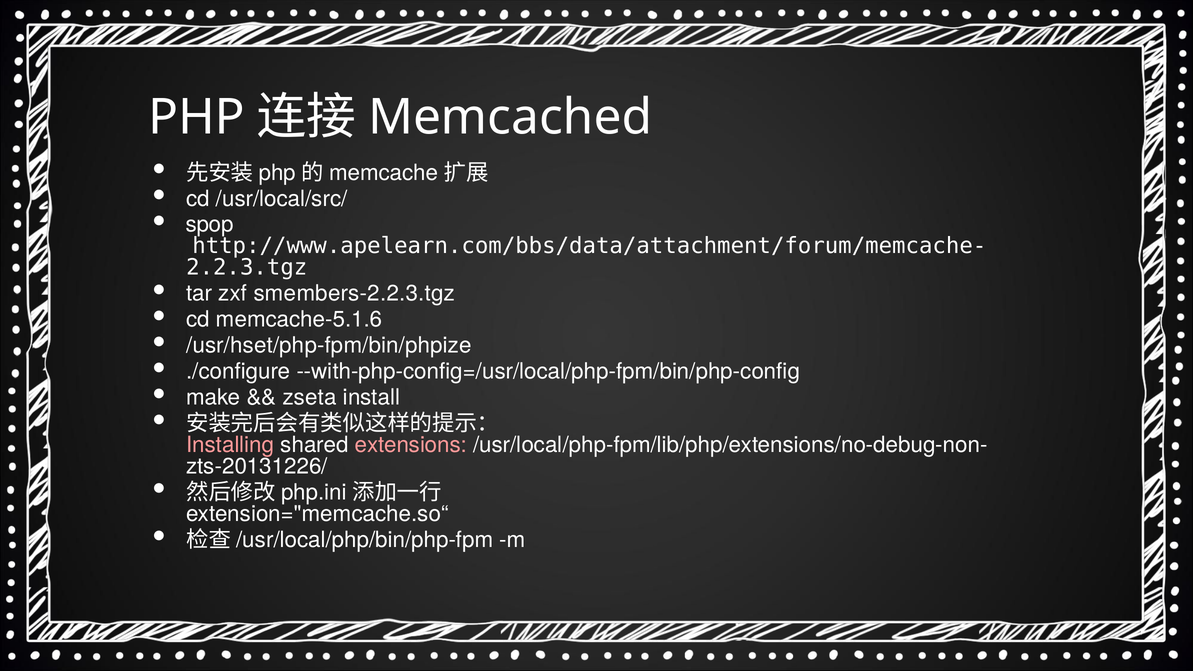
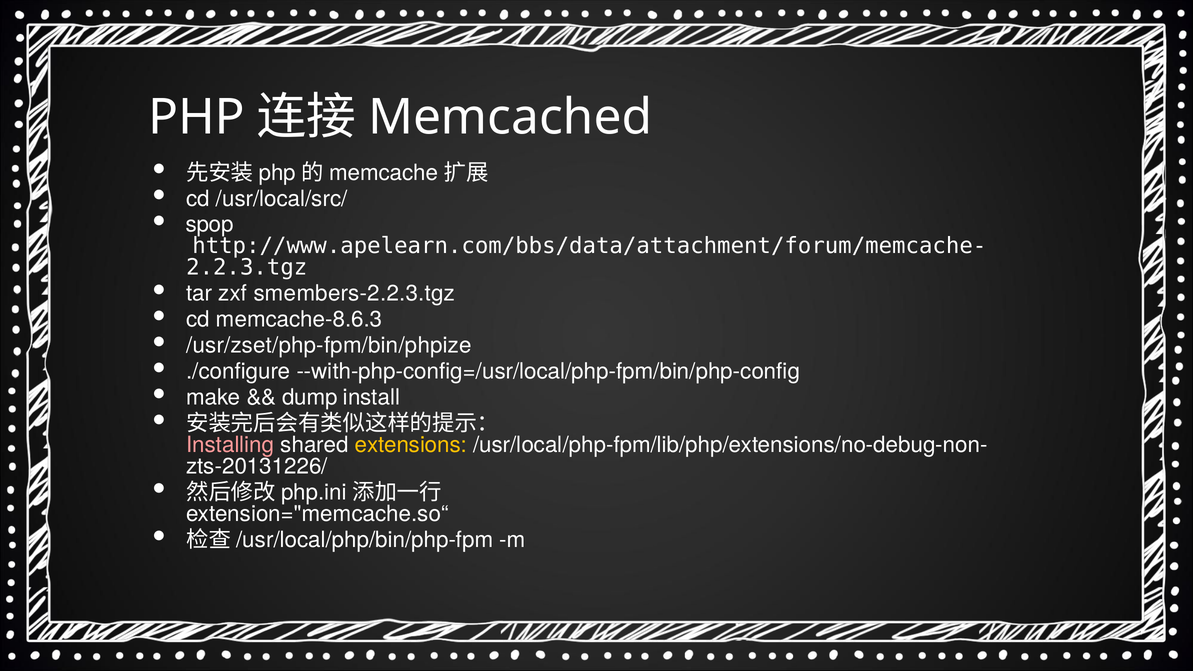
memcache-5.1.6: memcache-5.1.6 -> memcache-8.6.3
/usr/hset/php-fpm/bin/phpize: /usr/hset/php-fpm/bin/phpize -> /usr/zset/php-fpm/bin/phpize
zseta: zseta -> dump
extensions colour: pink -> yellow
